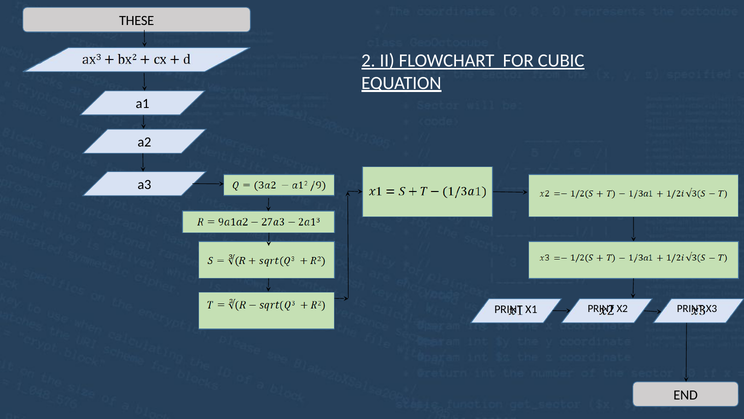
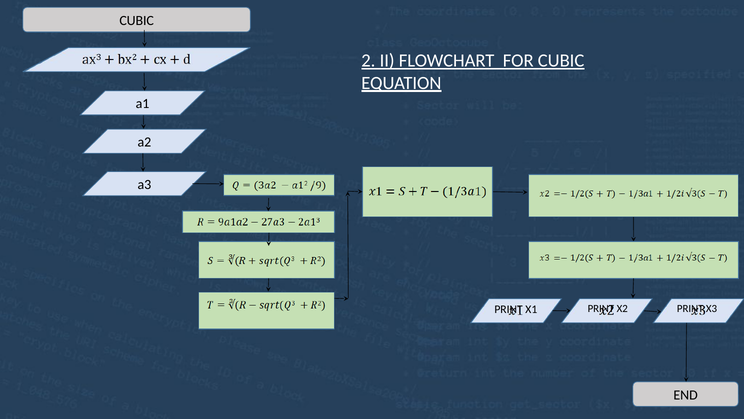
THESE at (137, 21): THESE -> CUBIC
